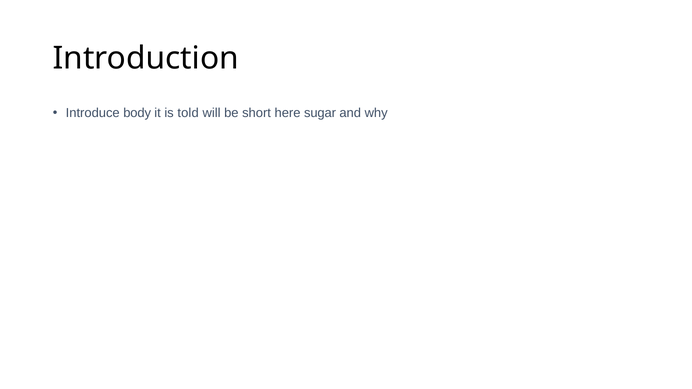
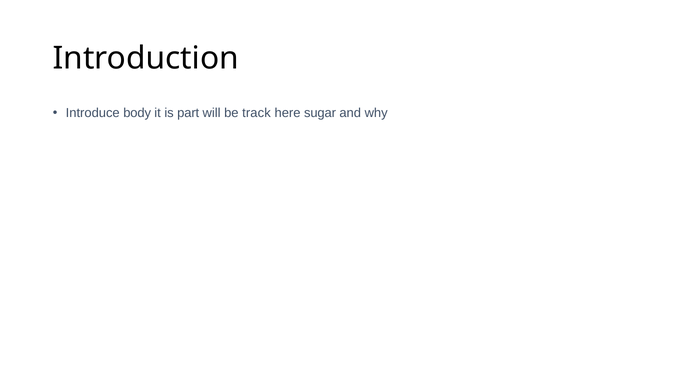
told: told -> part
short: short -> track
